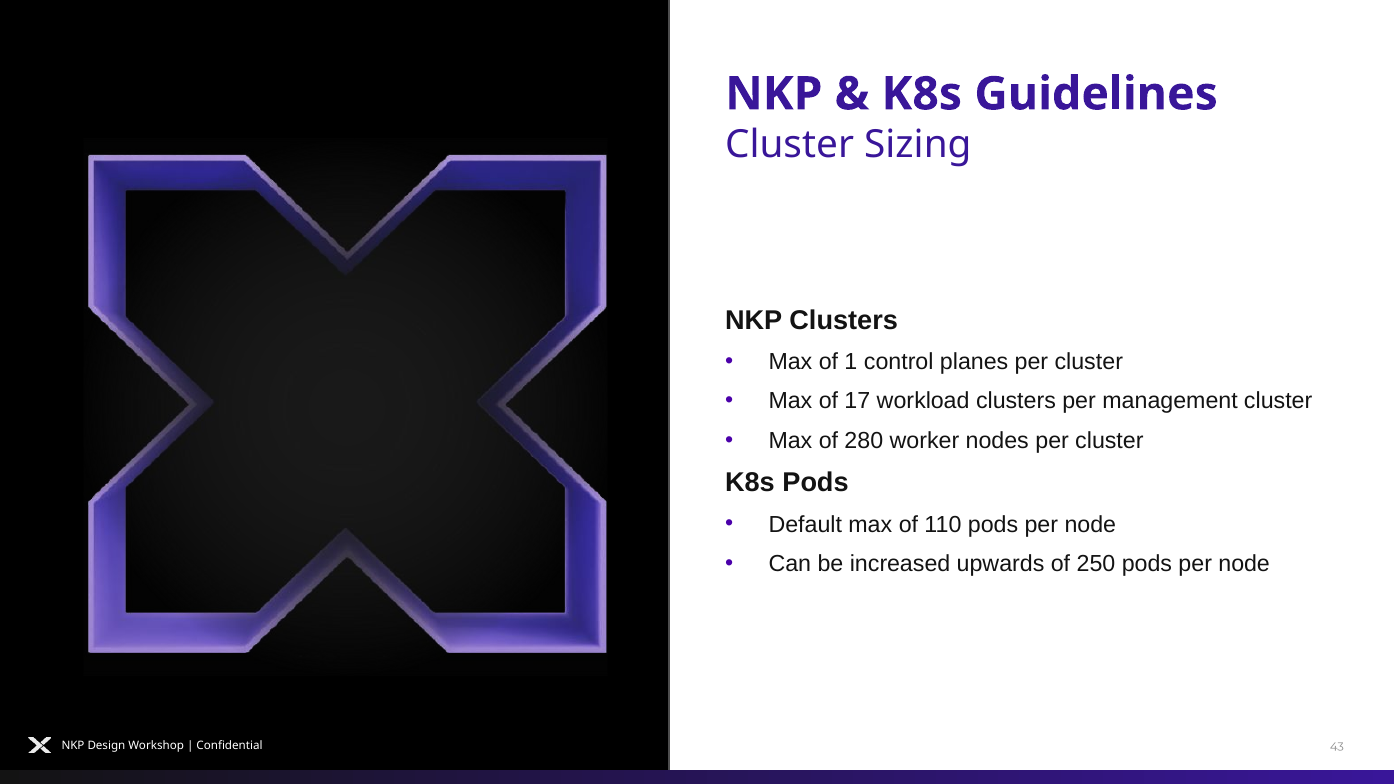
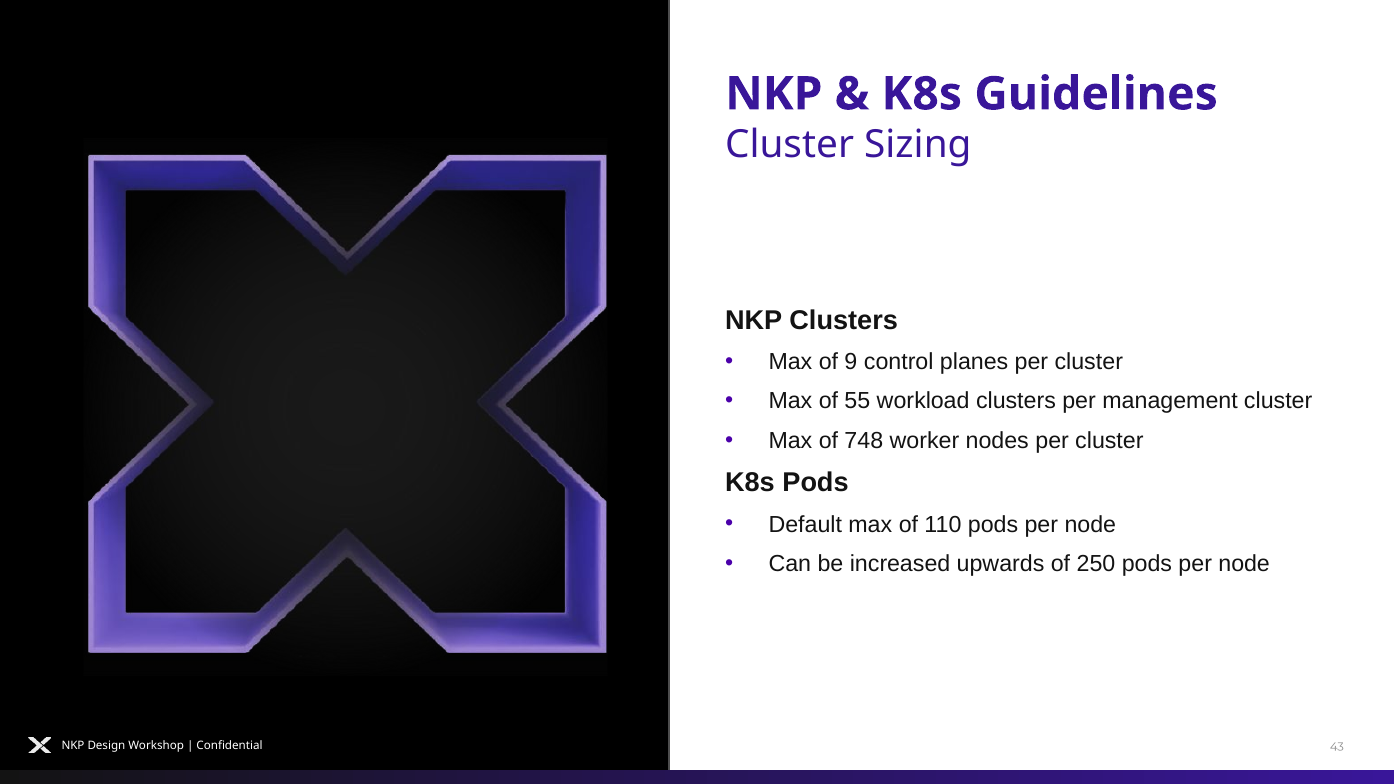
1: 1 -> 9
17: 17 -> 55
280: 280 -> 748
